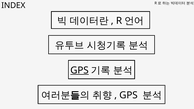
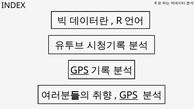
GPS at (129, 95) underline: none -> present
